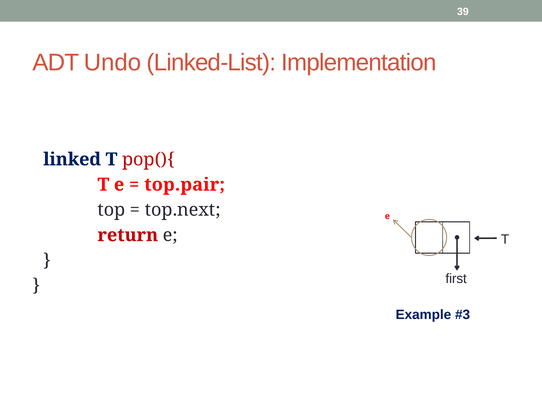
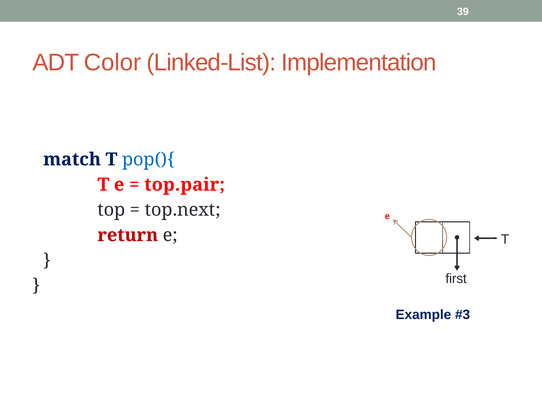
Undo: Undo -> Color
linked: linked -> match
pop(){ colour: red -> blue
